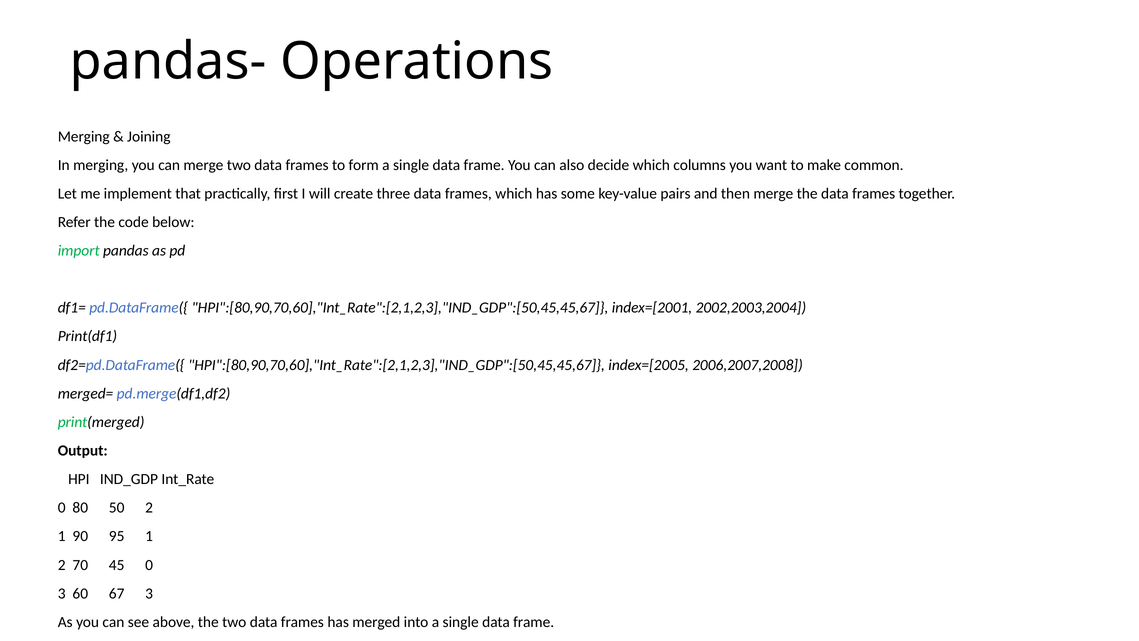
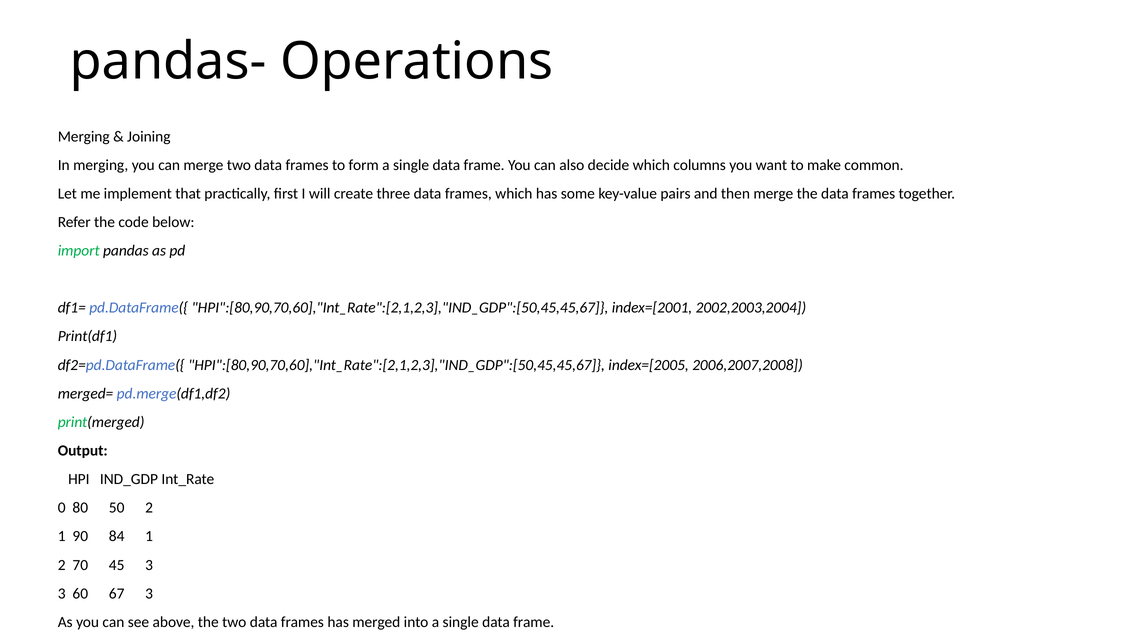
95: 95 -> 84
45 0: 0 -> 3
